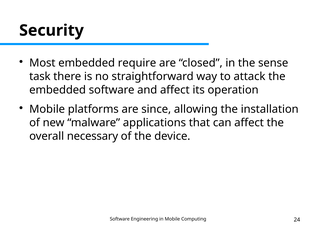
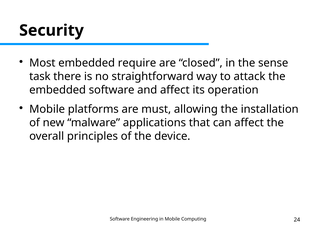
since: since -> must
necessary: necessary -> principles
